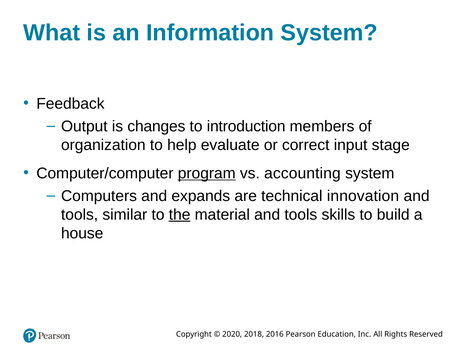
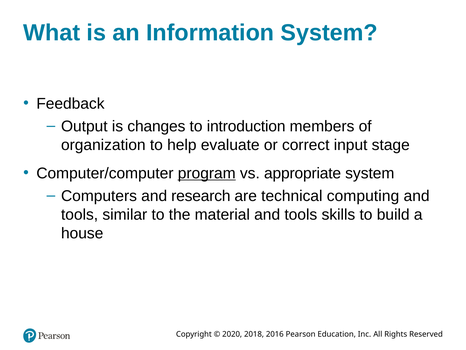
accounting: accounting -> appropriate
expands: expands -> research
innovation: innovation -> computing
the underline: present -> none
